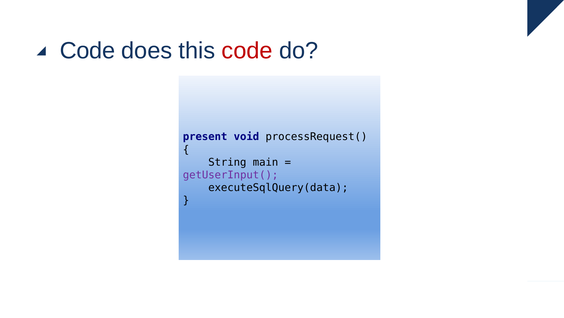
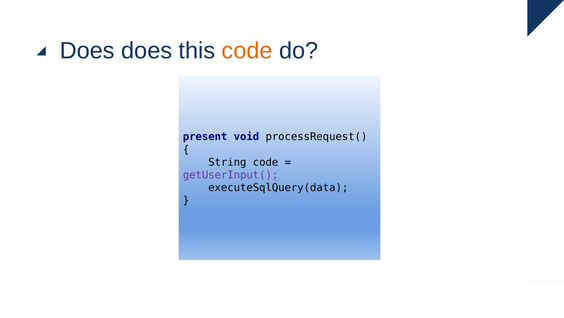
Code at (87, 50): Code -> Does
code at (247, 50) colour: red -> orange
String main: main -> code
